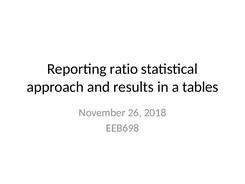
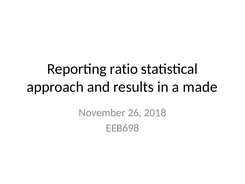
tables: tables -> made
